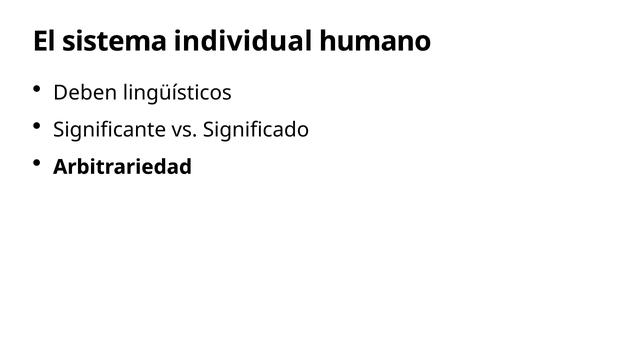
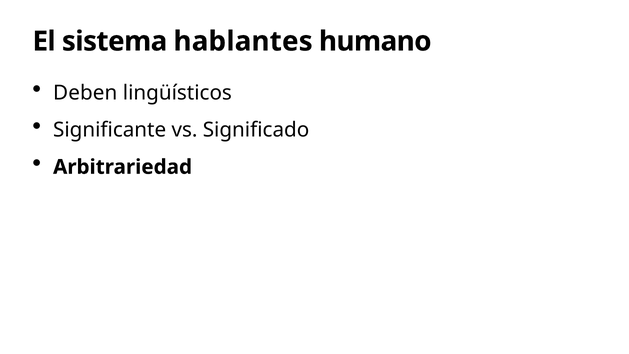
individual: individual -> hablantes
